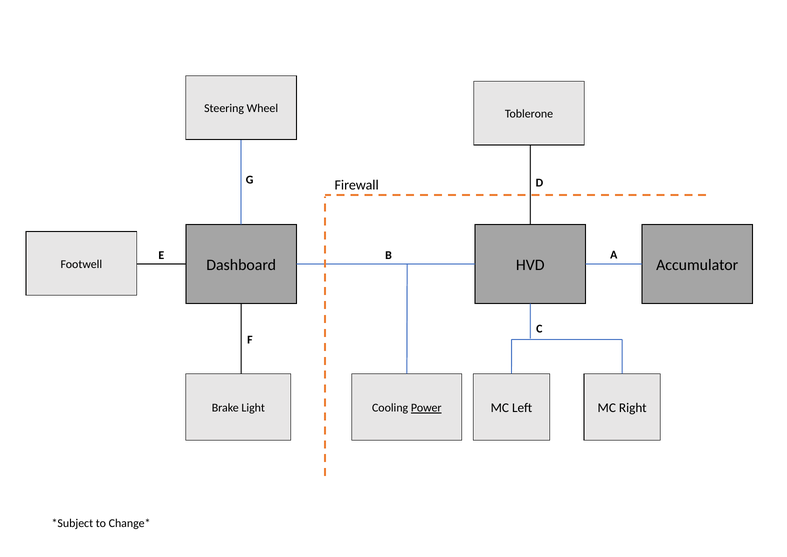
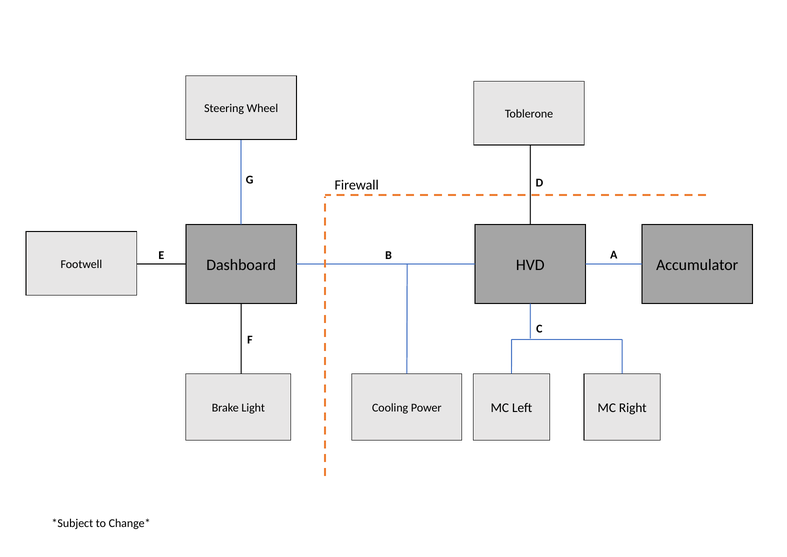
Power underline: present -> none
